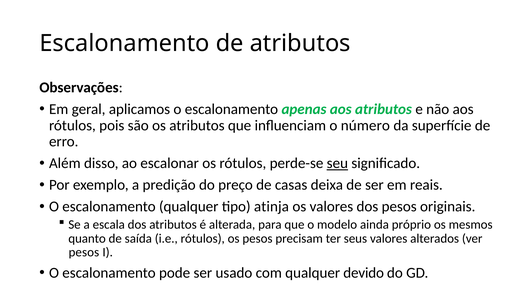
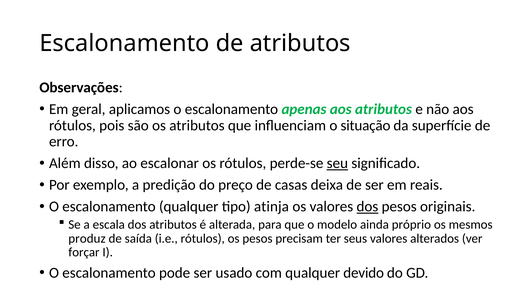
número: número -> situação
dos at (367, 206) underline: none -> present
quanto: quanto -> produz
pesos at (84, 252): pesos -> forçar
